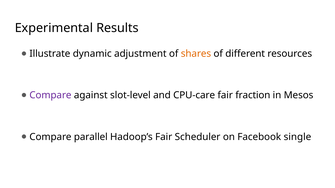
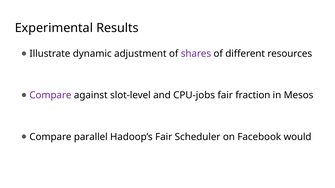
shares colour: orange -> purple
CPU-care: CPU-care -> CPU-jobs
single: single -> would
